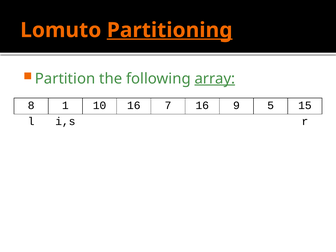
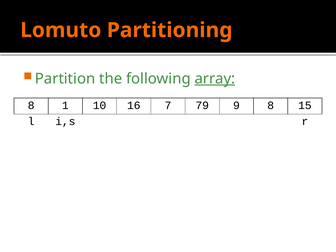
Partitioning underline: present -> none
7 16: 16 -> 79
9 5: 5 -> 8
